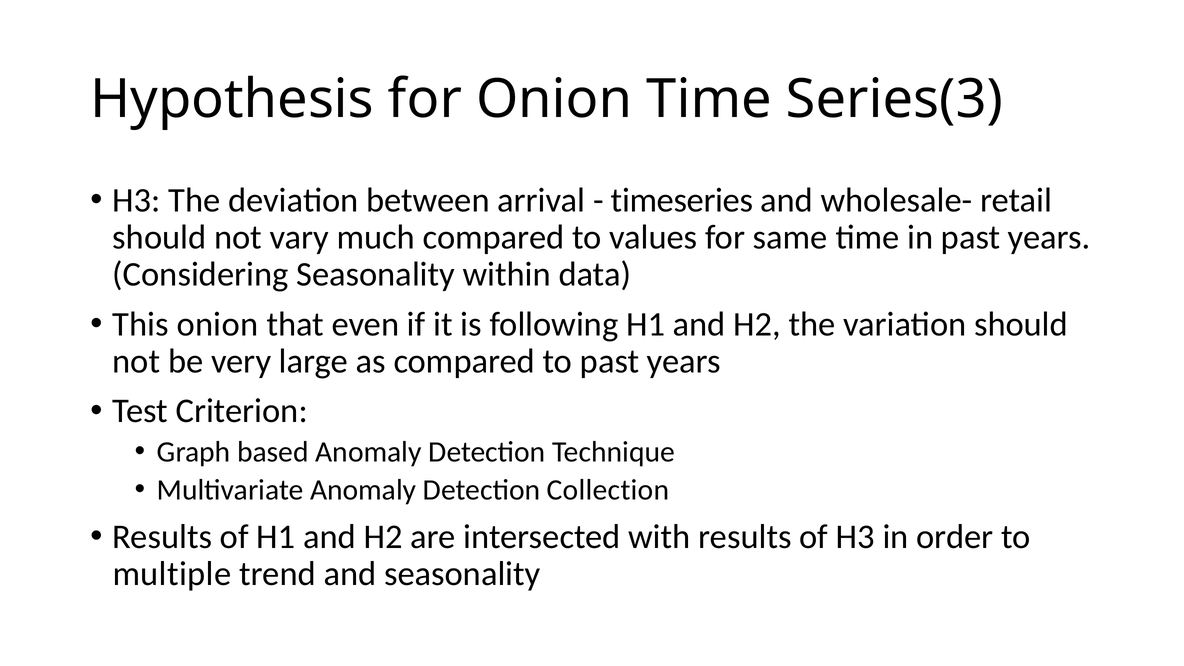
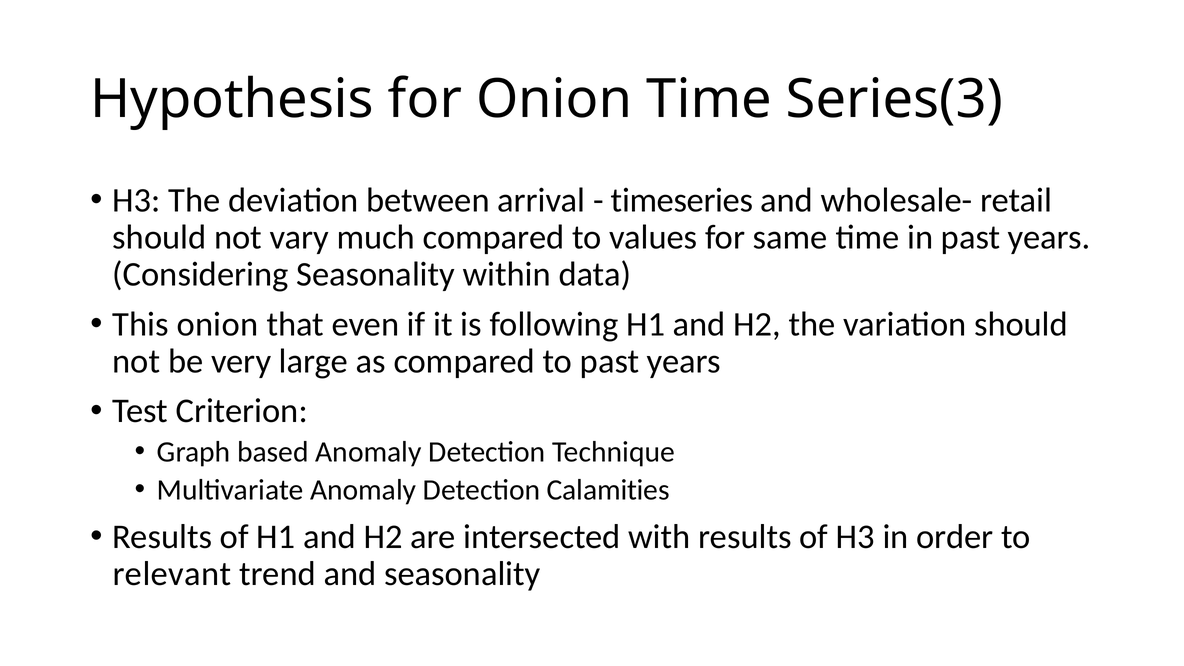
Collection: Collection -> Calamities
multiple: multiple -> relevant
